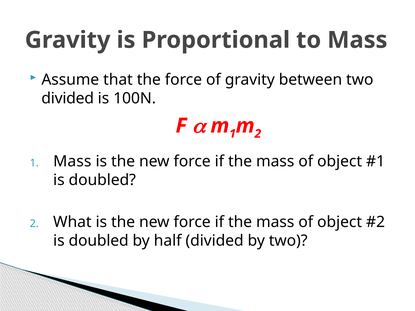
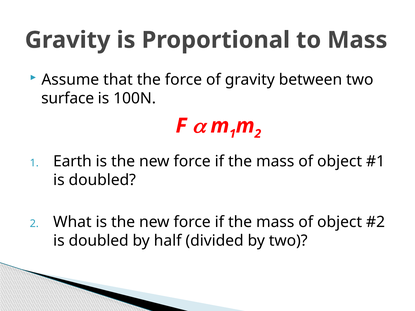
divided at (68, 98): divided -> surface
1 Mass: Mass -> Earth
